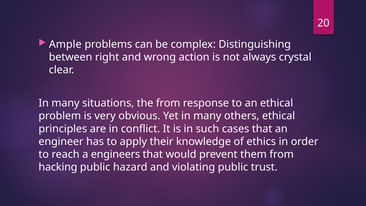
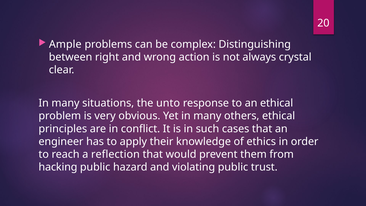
the from: from -> unto
engineers: engineers -> reflection
